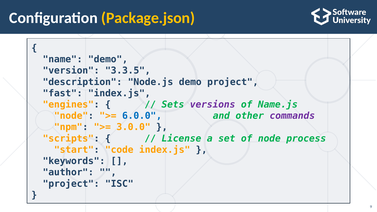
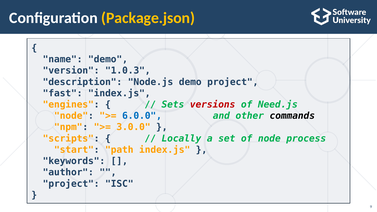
3.3.5: 3.3.5 -> 1.0.3
versions colour: purple -> red
Name.js: Name.js -> Need.js
commands colour: purple -> black
License: License -> Locally
code: code -> path
